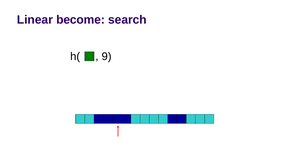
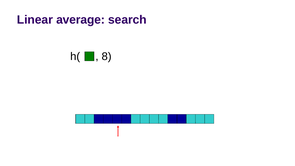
become: become -> average
9: 9 -> 8
